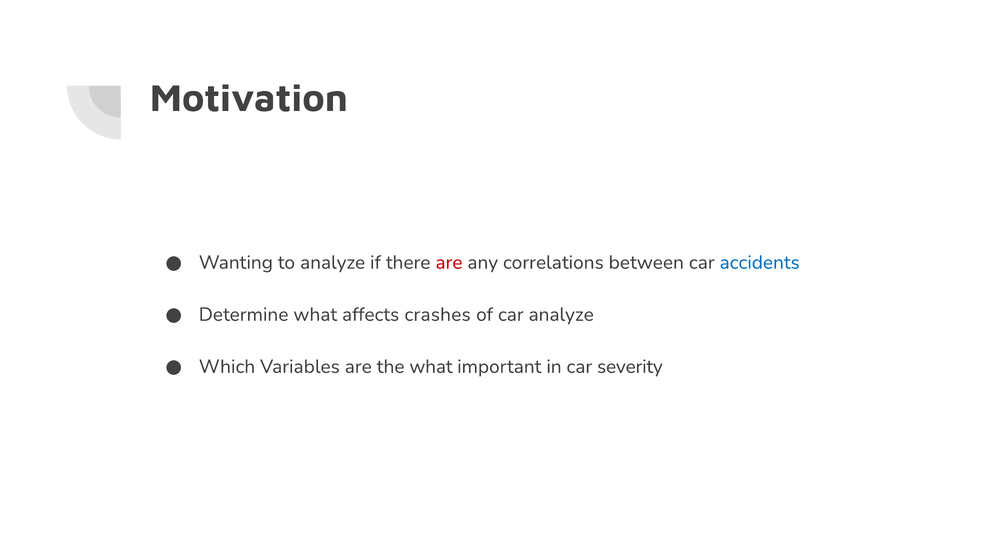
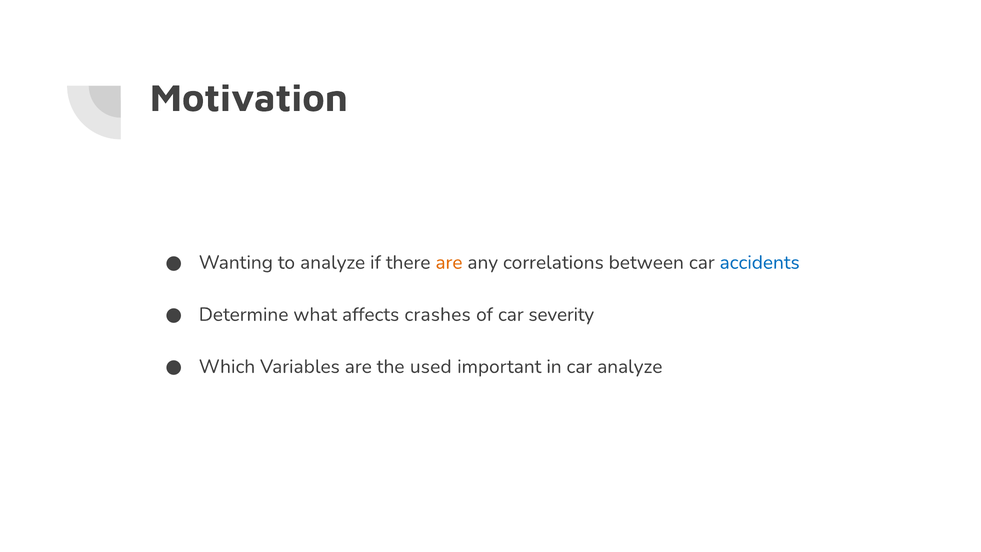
are at (449, 262) colour: red -> orange
car analyze: analyze -> severity
the what: what -> used
car severity: severity -> analyze
